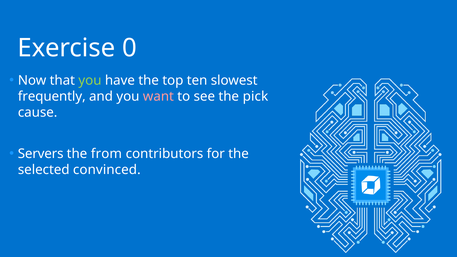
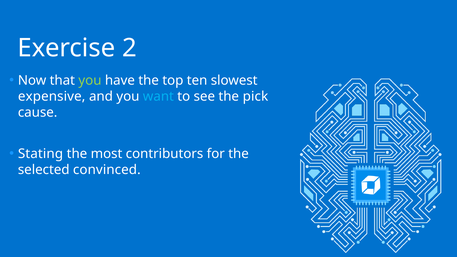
0: 0 -> 2
frequently: frequently -> expensive
want colour: pink -> light blue
Servers: Servers -> Stating
from: from -> most
